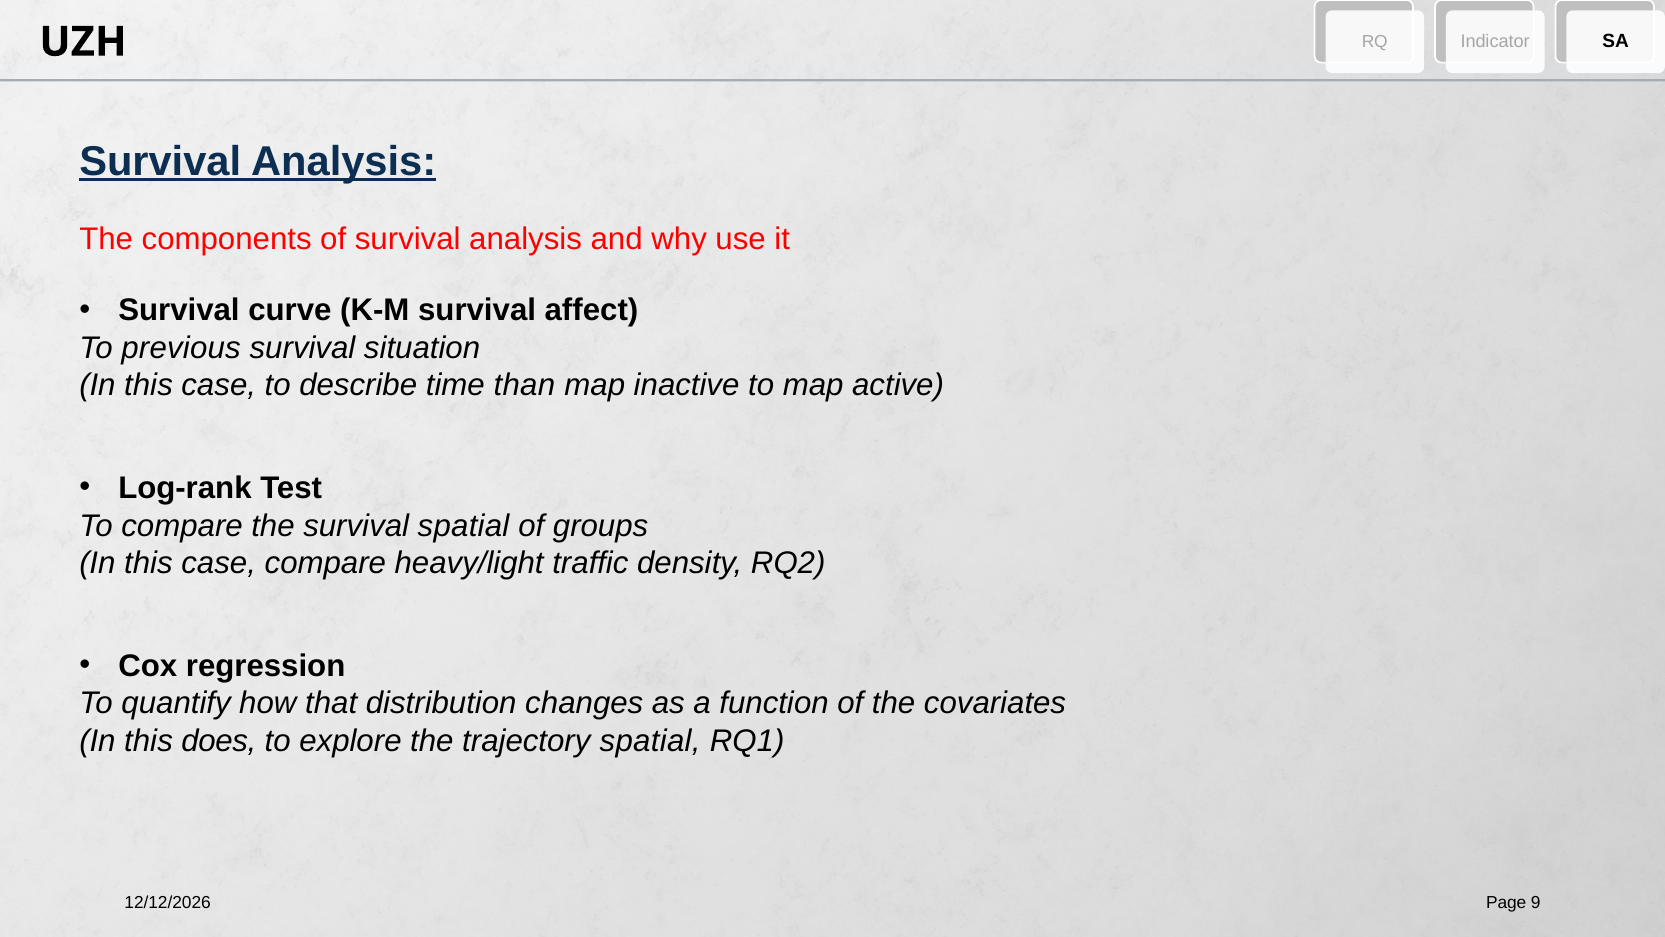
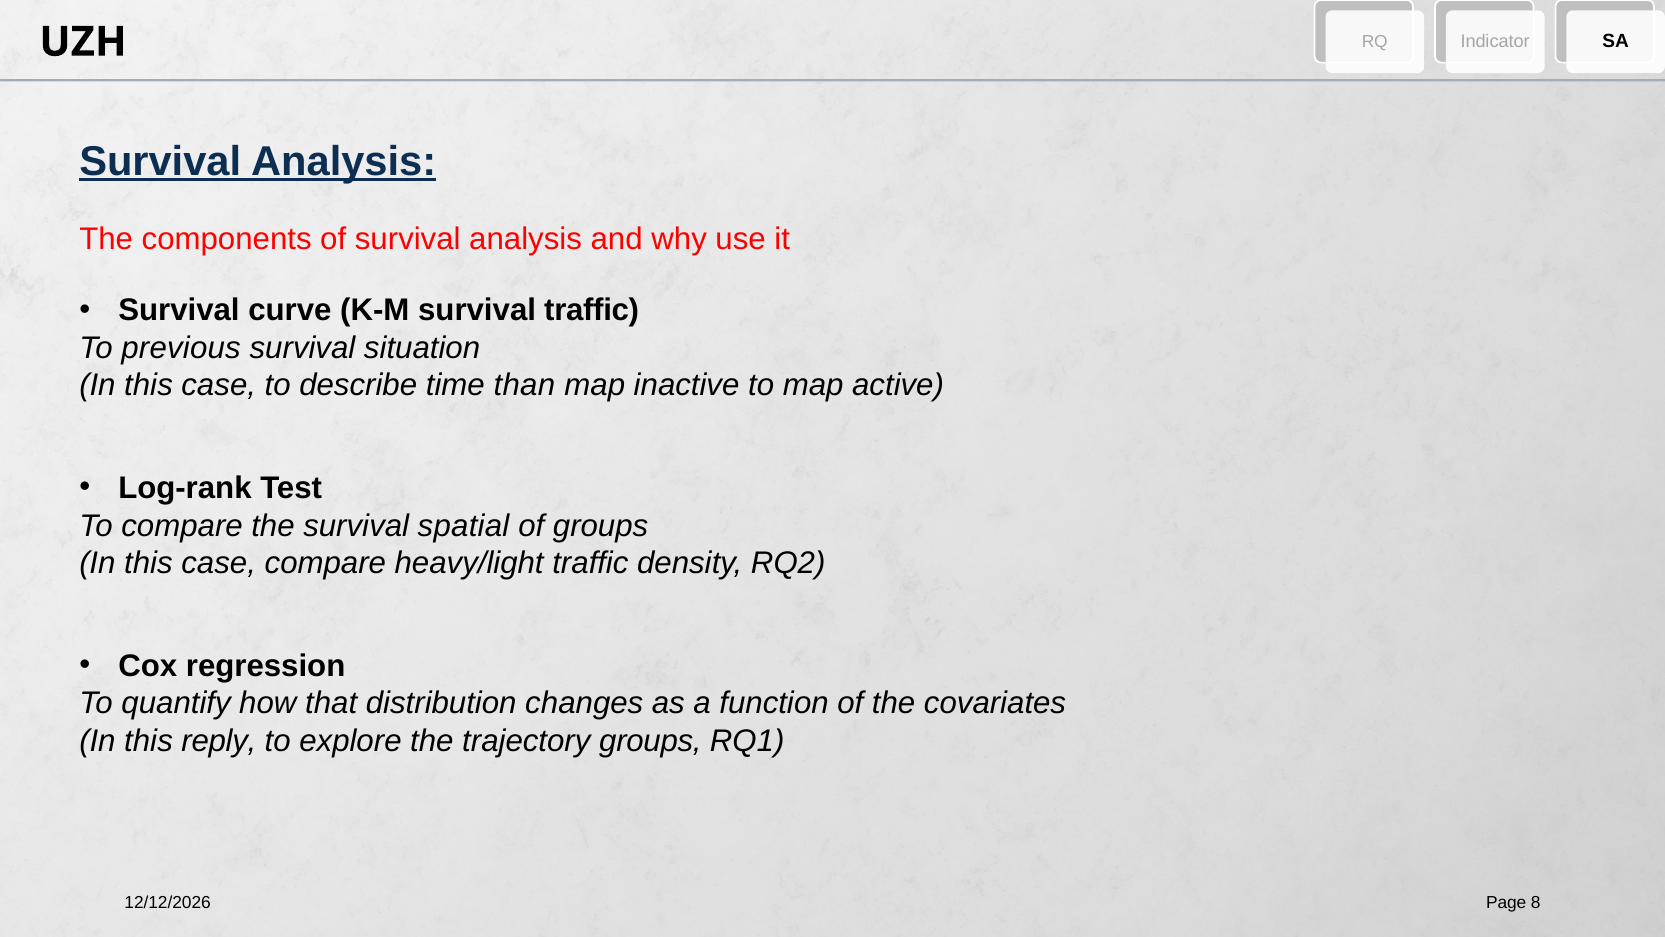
survival affect: affect -> traffic
does: does -> reply
trajectory spatial: spatial -> groups
9: 9 -> 8
